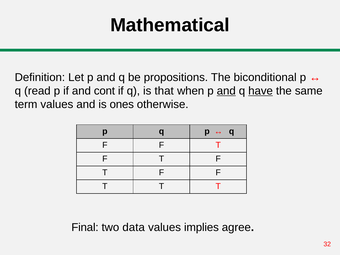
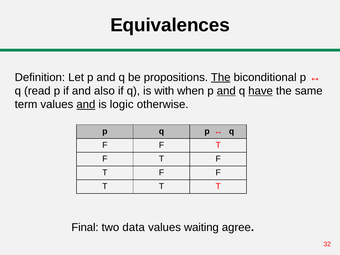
Mathematical: Mathematical -> Equivalences
The at (221, 77) underline: none -> present
cont: cont -> also
that: that -> with
and at (86, 104) underline: none -> present
ones: ones -> logic
implies: implies -> waiting
